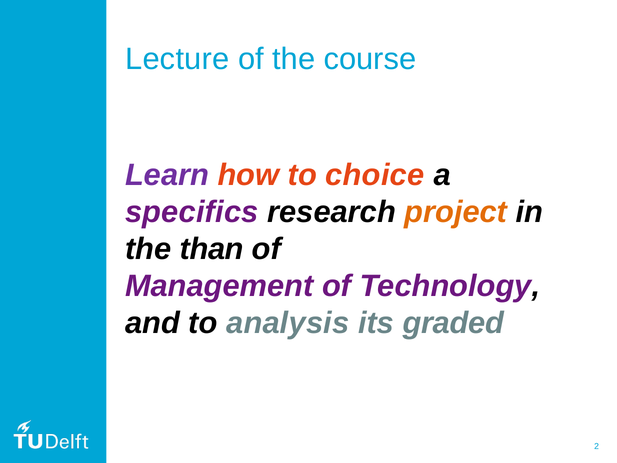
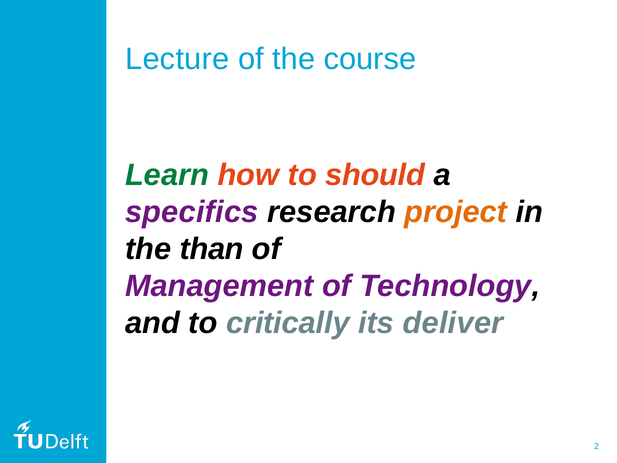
Learn colour: purple -> green
choice: choice -> should
analysis: analysis -> critically
graded: graded -> deliver
